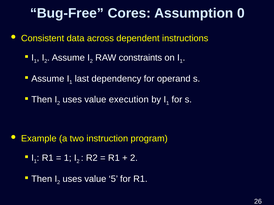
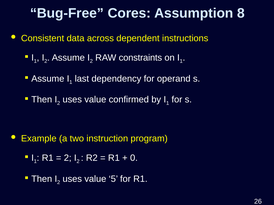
0: 0 -> 8
execution: execution -> confirmed
1 at (68, 158): 1 -> 2
2 at (134, 158): 2 -> 0
